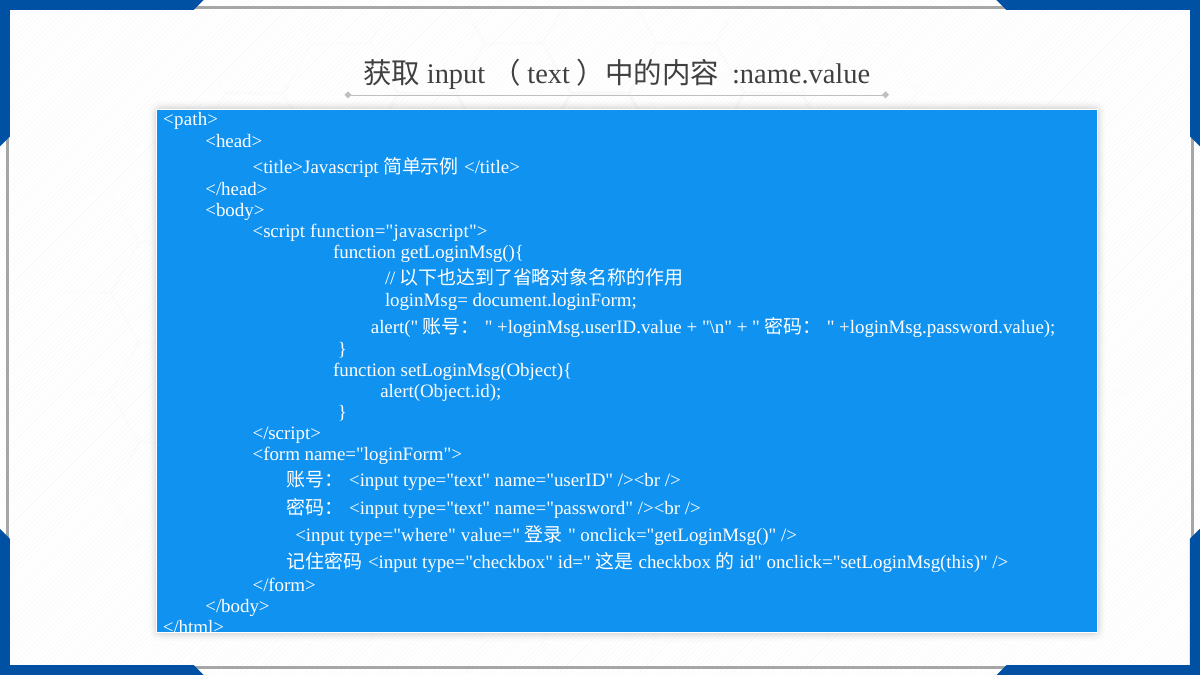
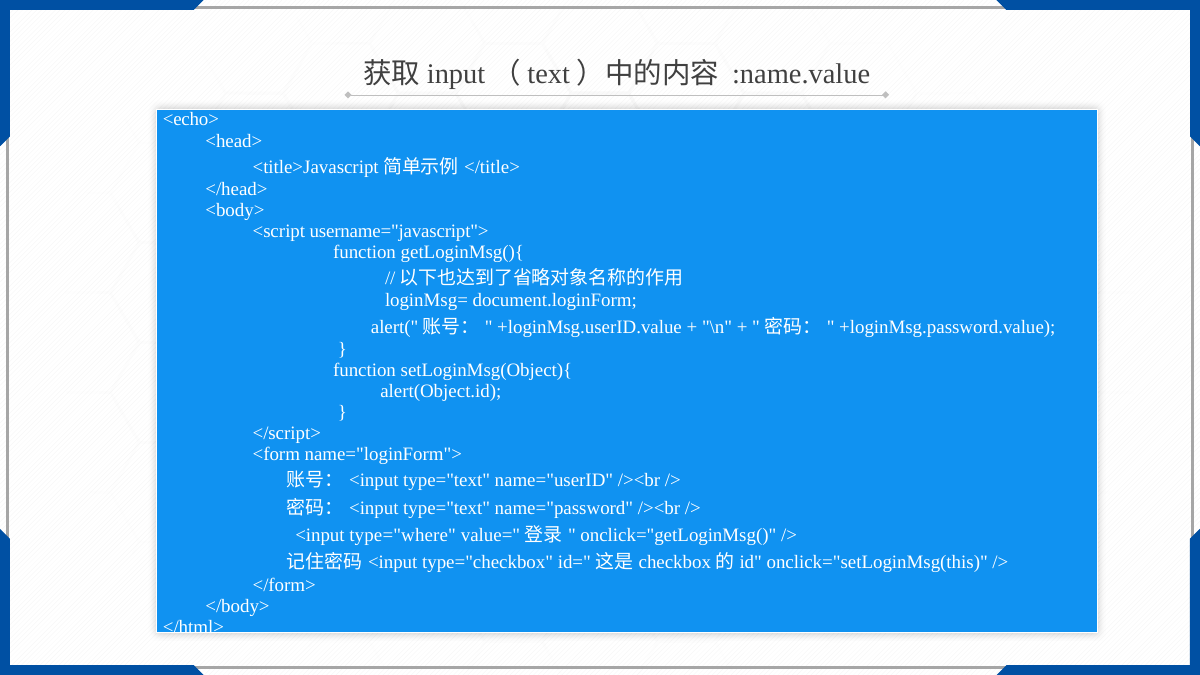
<path>: <path> -> <echo>
function="javascript">: function="javascript"> -> username="javascript">
